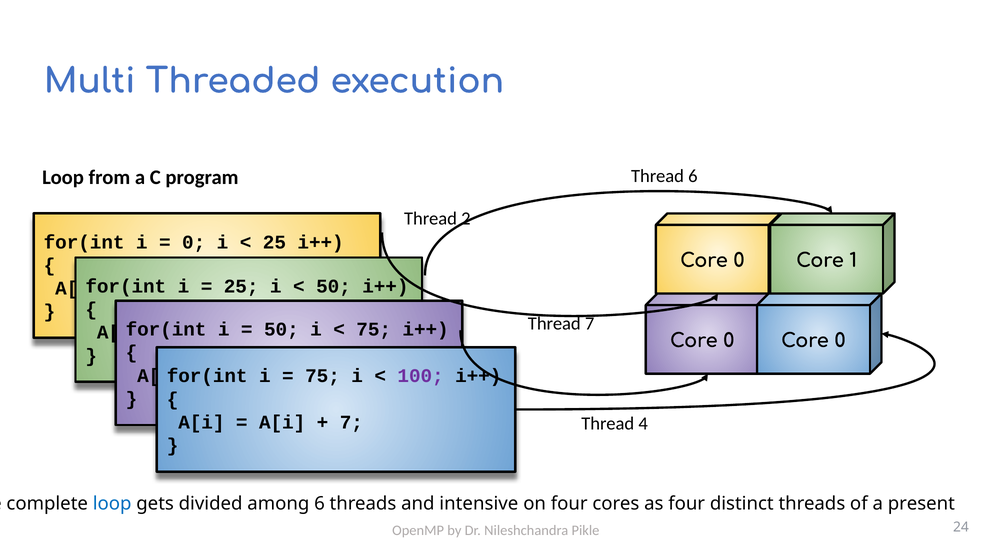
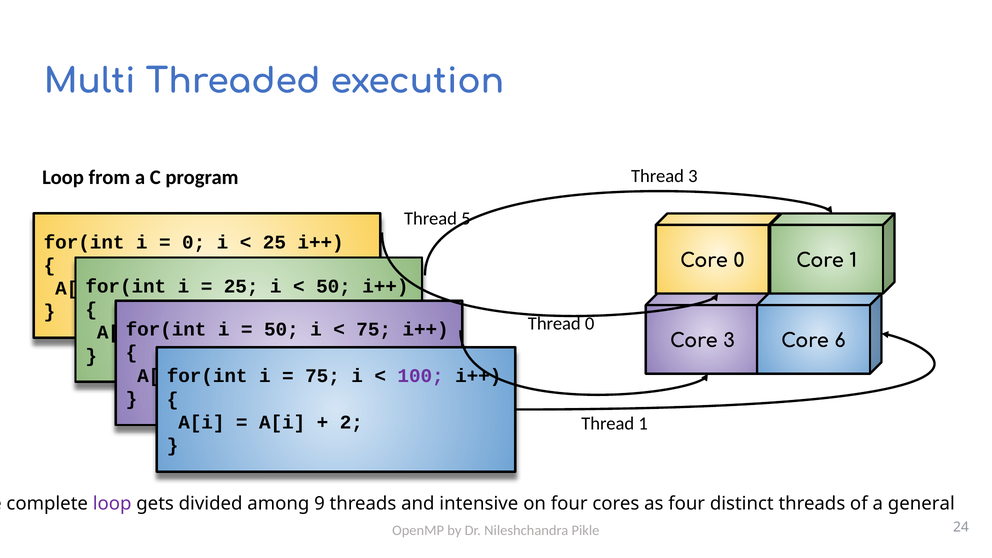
Thread 6: 6 -> 3
Thread 2: 2 -> 5
Thread 7: 7 -> 0
0 at (729, 341): 0 -> 3
0 at (840, 341): 0 -> 6
7 at (351, 422): 7 -> 2
Thread 4: 4 -> 1
loop at (112, 504) colour: blue -> purple
among 6: 6 -> 9
present: present -> general
